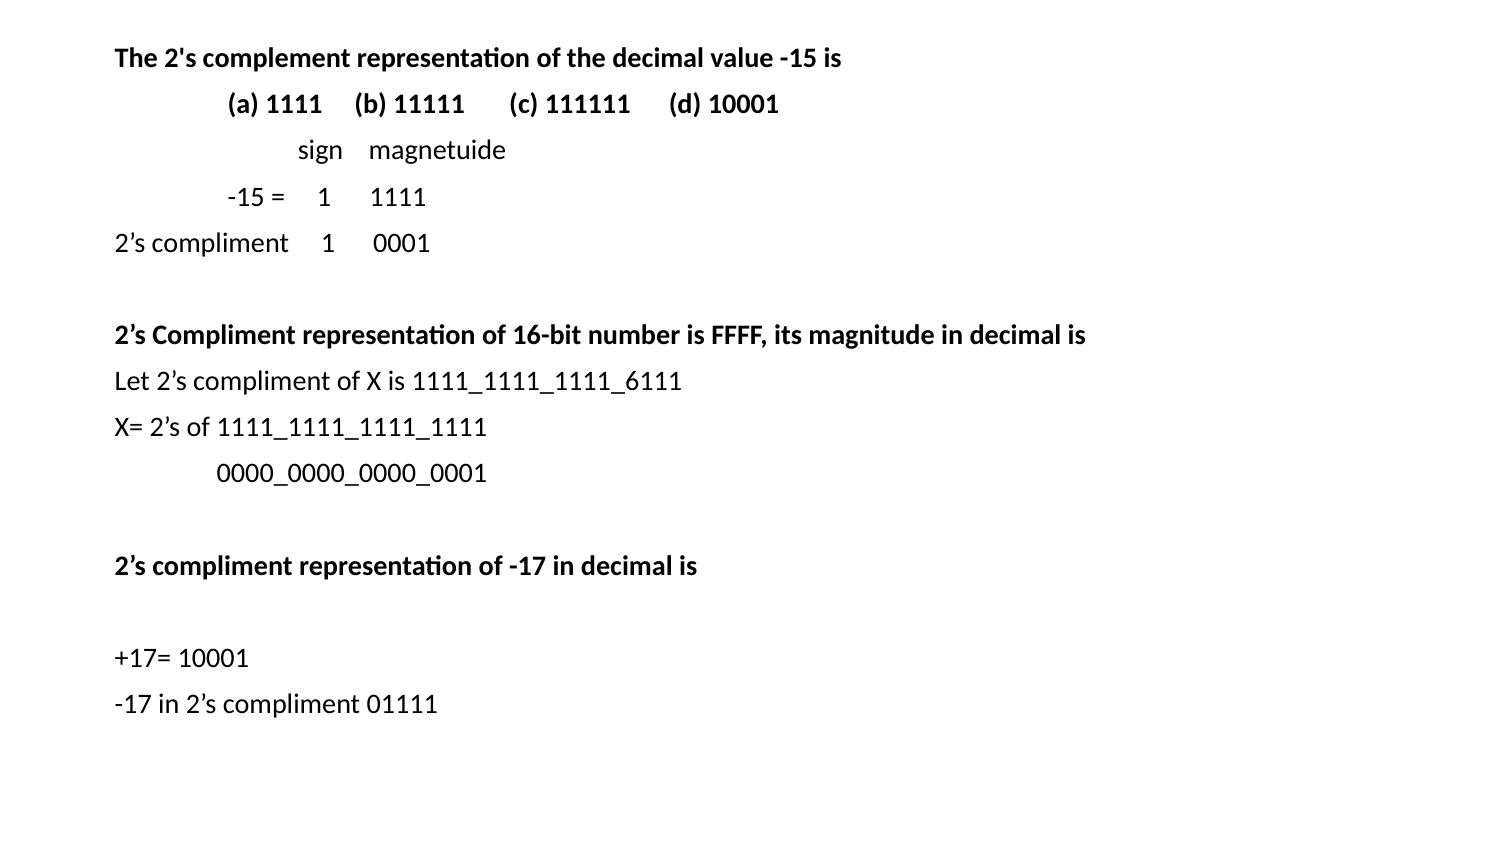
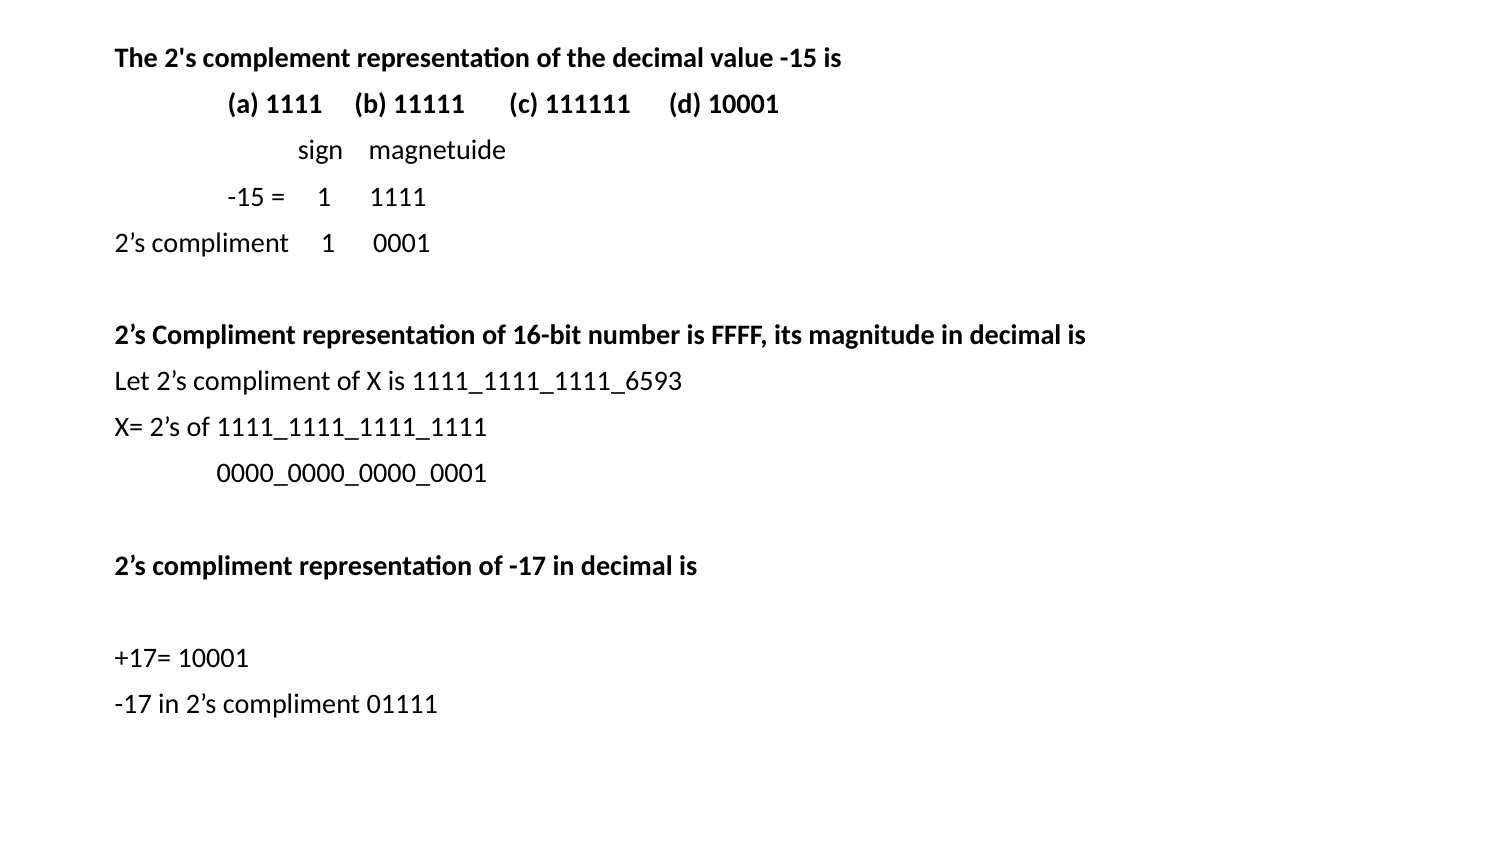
1111_1111_1111_6111: 1111_1111_1111_6111 -> 1111_1111_1111_6593
